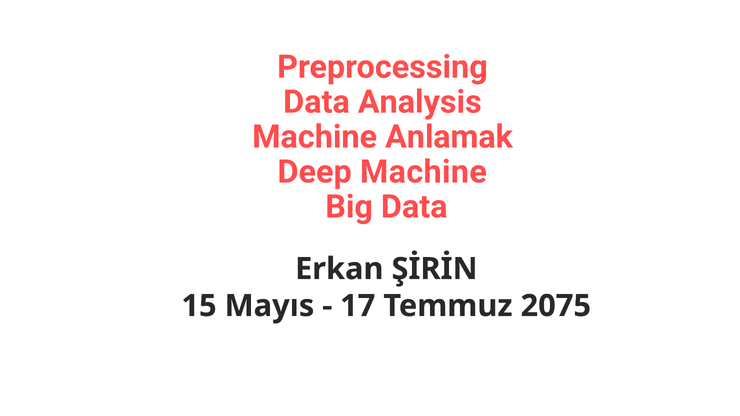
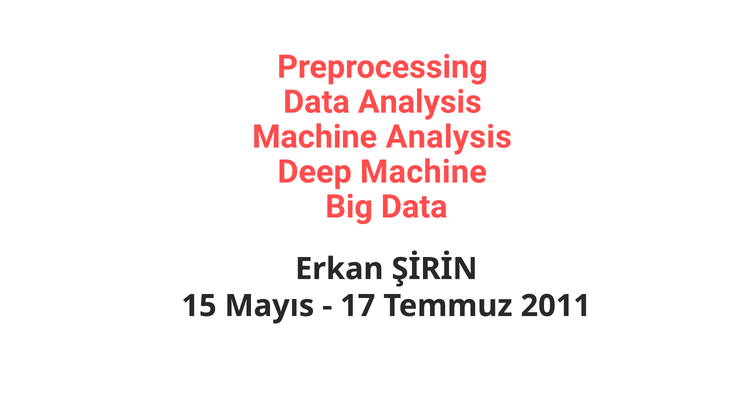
Machine Anlamak: Anlamak -> Analysis
2075: 2075 -> 2011
